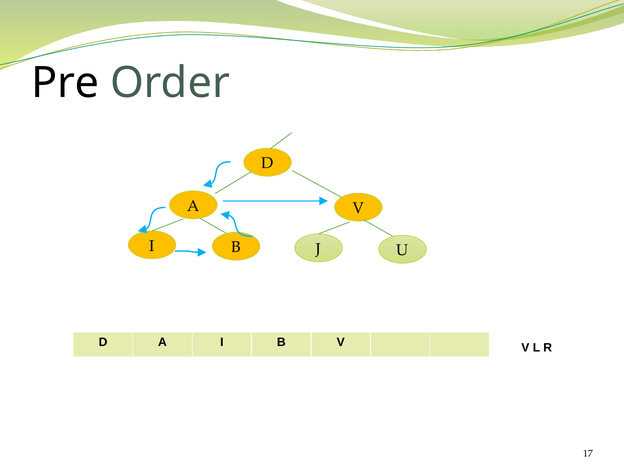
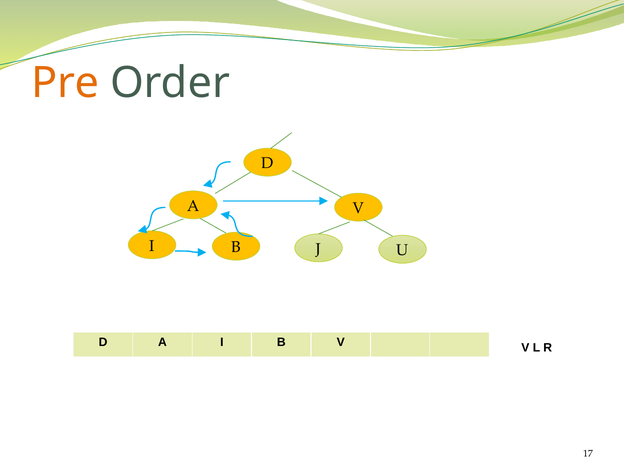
Pre colour: black -> orange
